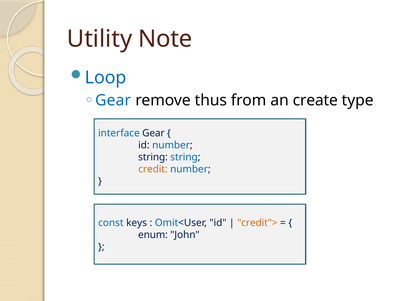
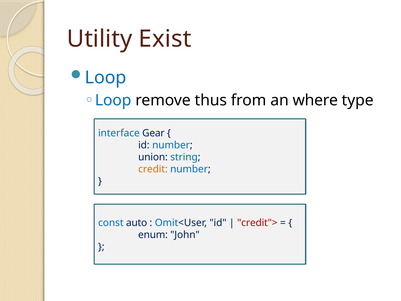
Note: Note -> Exist
Gear at (113, 100): Gear -> Loop
create: create -> where
string at (153, 157): string -> union
keys: keys -> auto
credit"> colour: orange -> red
